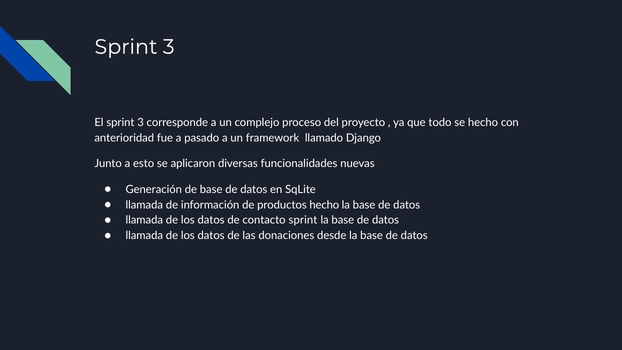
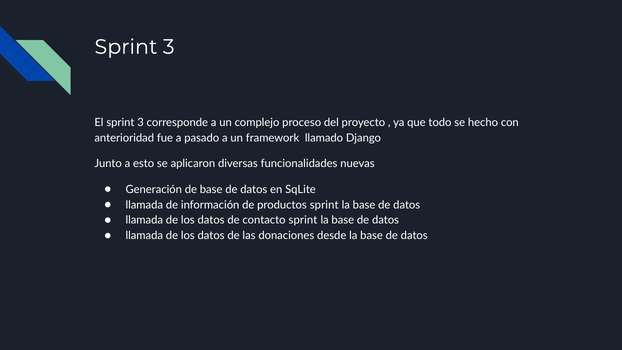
productos hecho: hecho -> sprint
